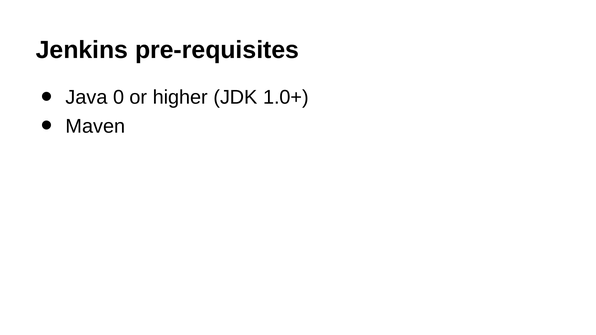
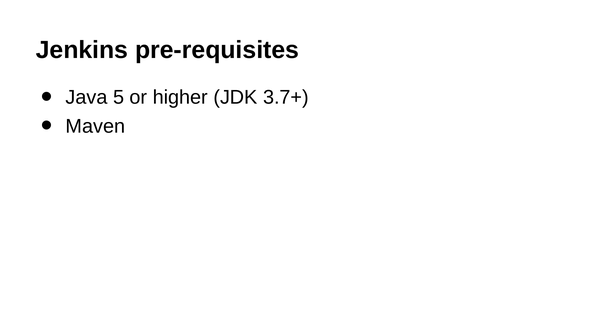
0: 0 -> 5
1.0+: 1.0+ -> 3.7+
